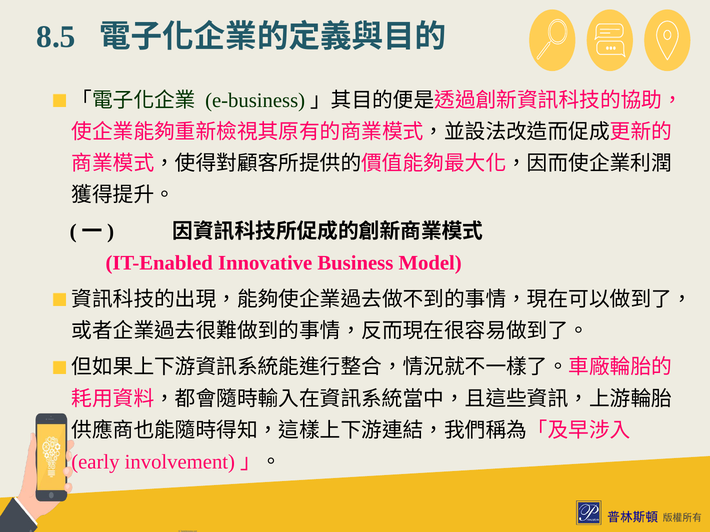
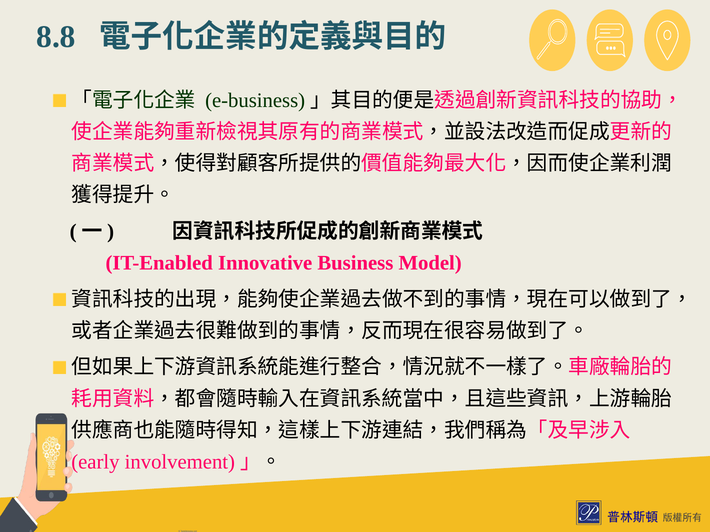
8.5: 8.5 -> 8.8
